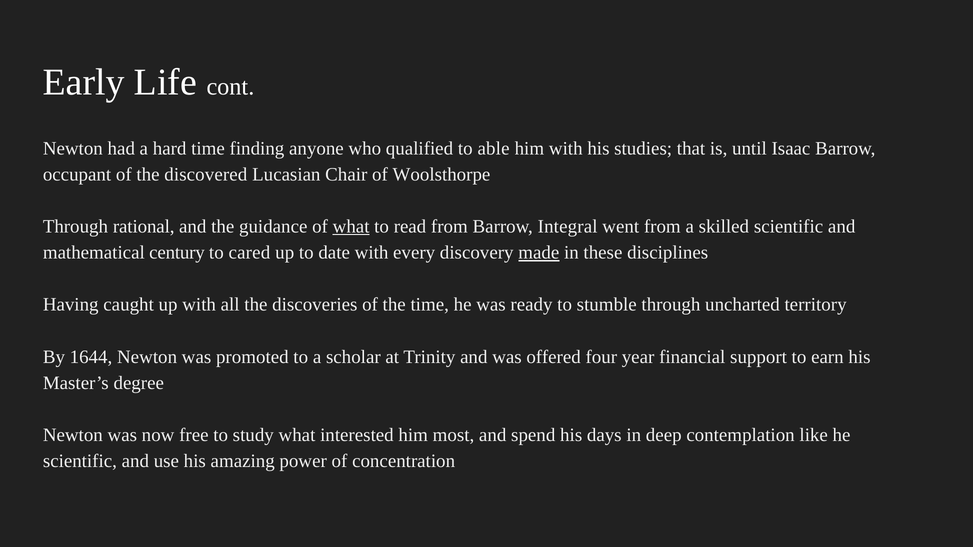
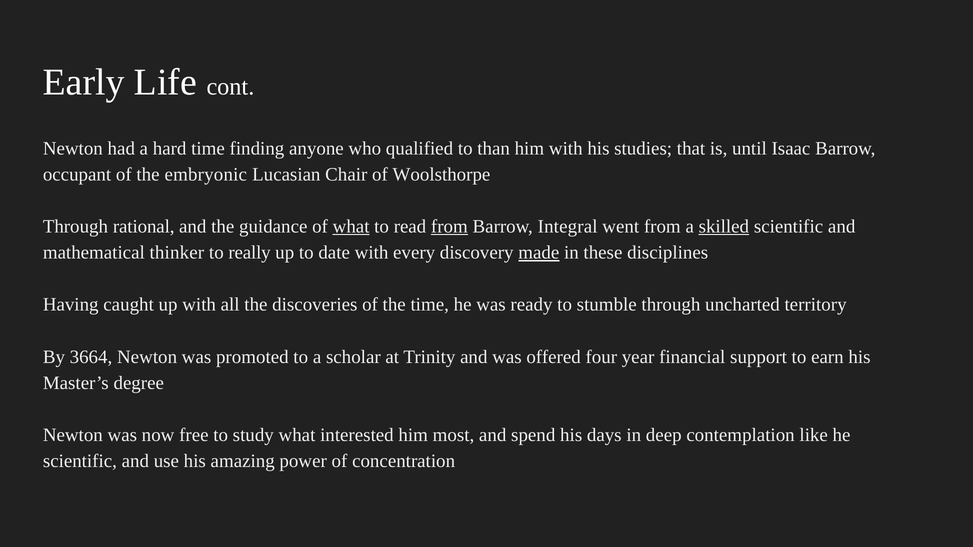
able: able -> than
discovered: discovered -> embryonic
from at (449, 227) underline: none -> present
skilled underline: none -> present
century: century -> thinker
cared: cared -> really
1644: 1644 -> 3664
